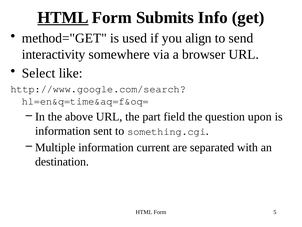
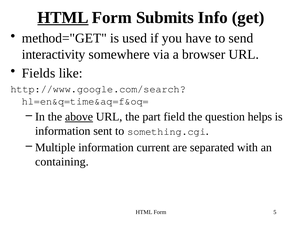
align: align -> have
Select: Select -> Fields
above underline: none -> present
upon: upon -> helps
destination: destination -> containing
